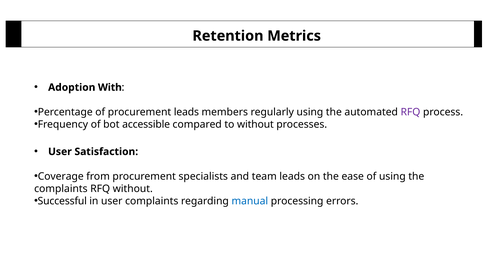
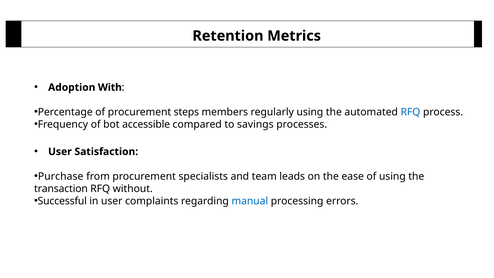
procurement leads: leads -> steps
RFQ at (410, 112) colour: purple -> blue
to without: without -> savings
Coverage: Coverage -> Purchase
complaints at (61, 189): complaints -> transaction
